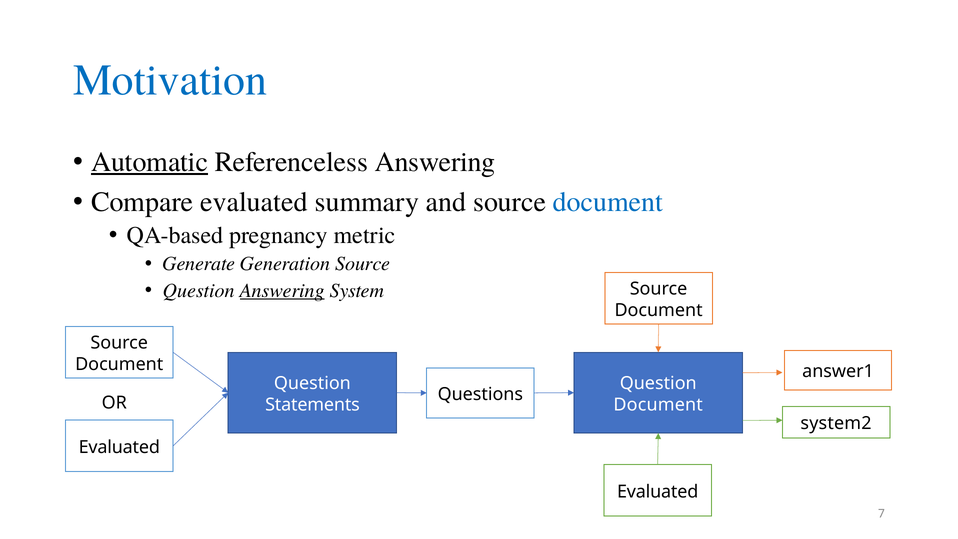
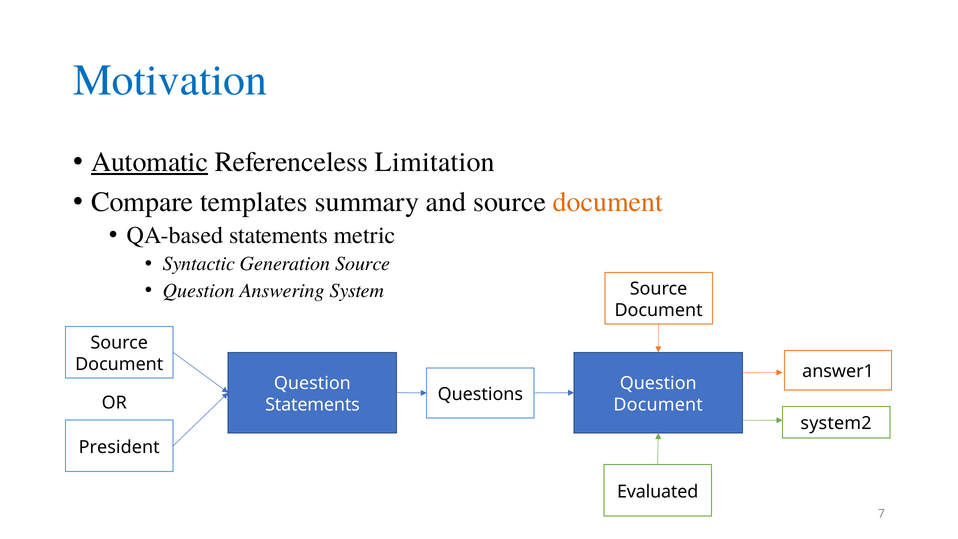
Referenceless Answering: Answering -> Limitation
Compare evaluated: evaluated -> templates
document at (608, 202) colour: blue -> orange
QA-based pregnancy: pregnancy -> statements
Generate: Generate -> Syntactic
Answering at (282, 290) underline: present -> none
Evaluated at (119, 447): Evaluated -> President
